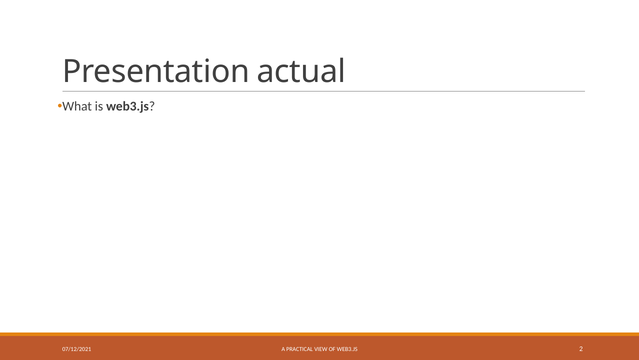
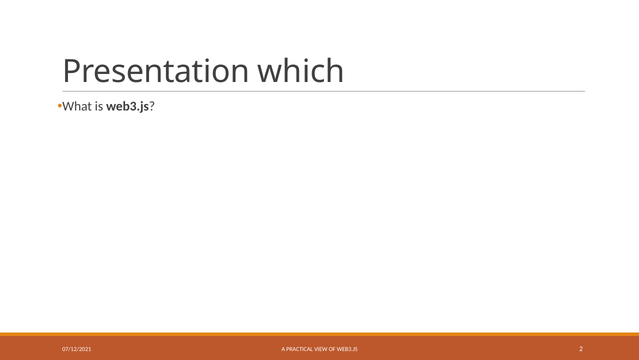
actual: actual -> which
